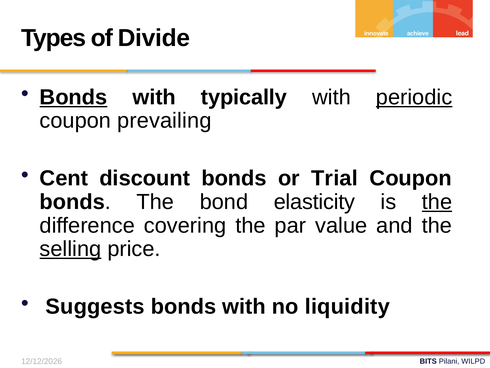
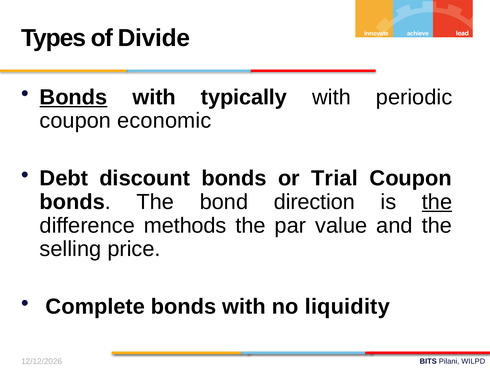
periodic underline: present -> none
prevailing: prevailing -> economic
Cent: Cent -> Debt
elasticity: elasticity -> direction
covering: covering -> methods
selling underline: present -> none
Suggests: Suggests -> Complete
